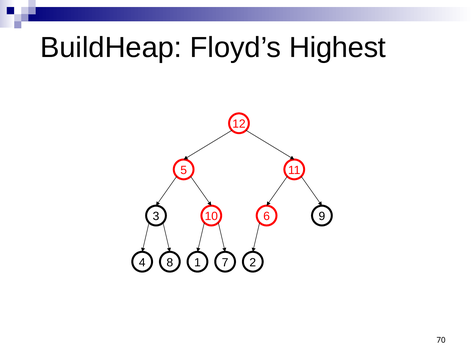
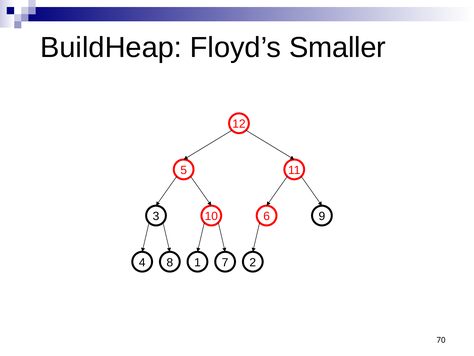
Highest: Highest -> Smaller
